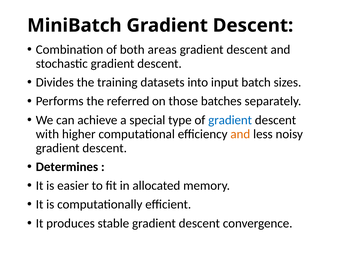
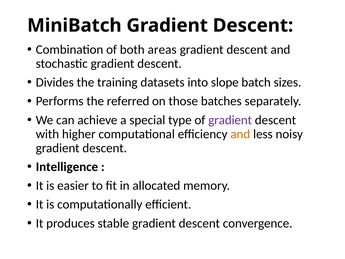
input: input -> slope
gradient at (230, 120) colour: blue -> purple
Determines: Determines -> Intelligence
